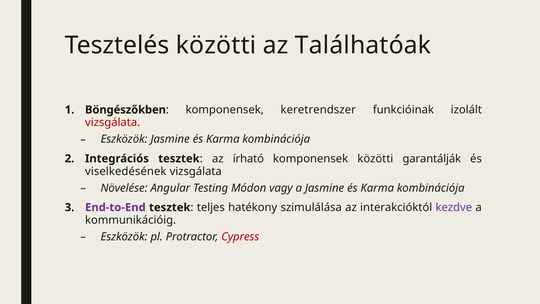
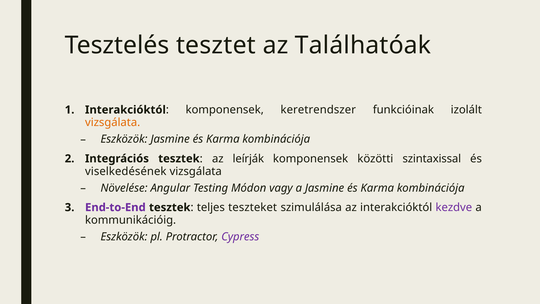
Tesztelés közötti: közötti -> tesztet
Böngészőkben at (125, 110): Böngészőkben -> Interakcióktól
vizsgálata at (113, 122) colour: red -> orange
írható: írható -> leírják
garantálják: garantálják -> szintaxissal
hatékony: hatékony -> teszteket
Cypress colour: red -> purple
